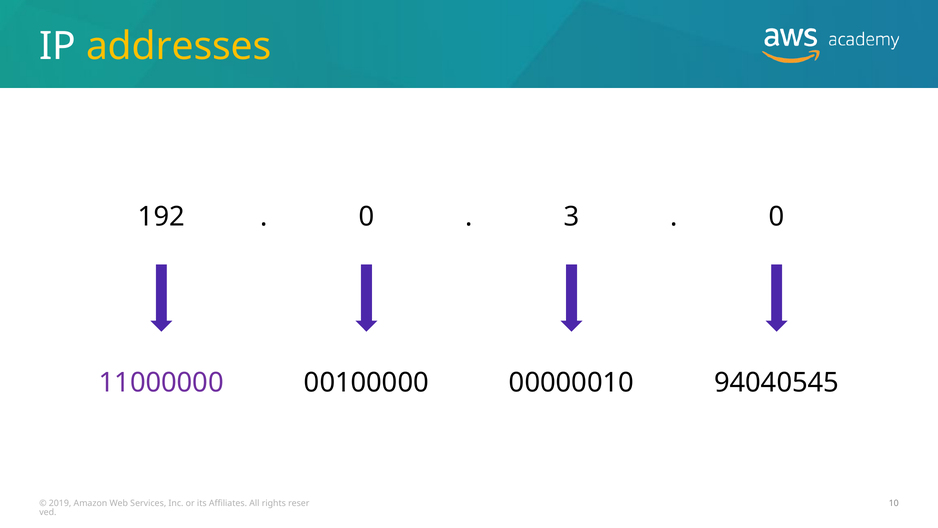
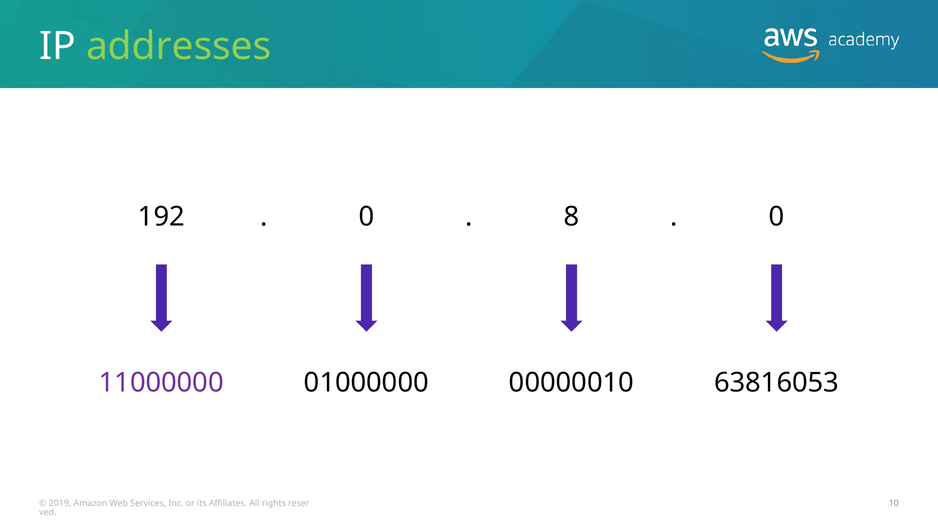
addresses colour: yellow -> light green
3: 3 -> 8
00100000: 00100000 -> 01000000
94040545: 94040545 -> 63816053
